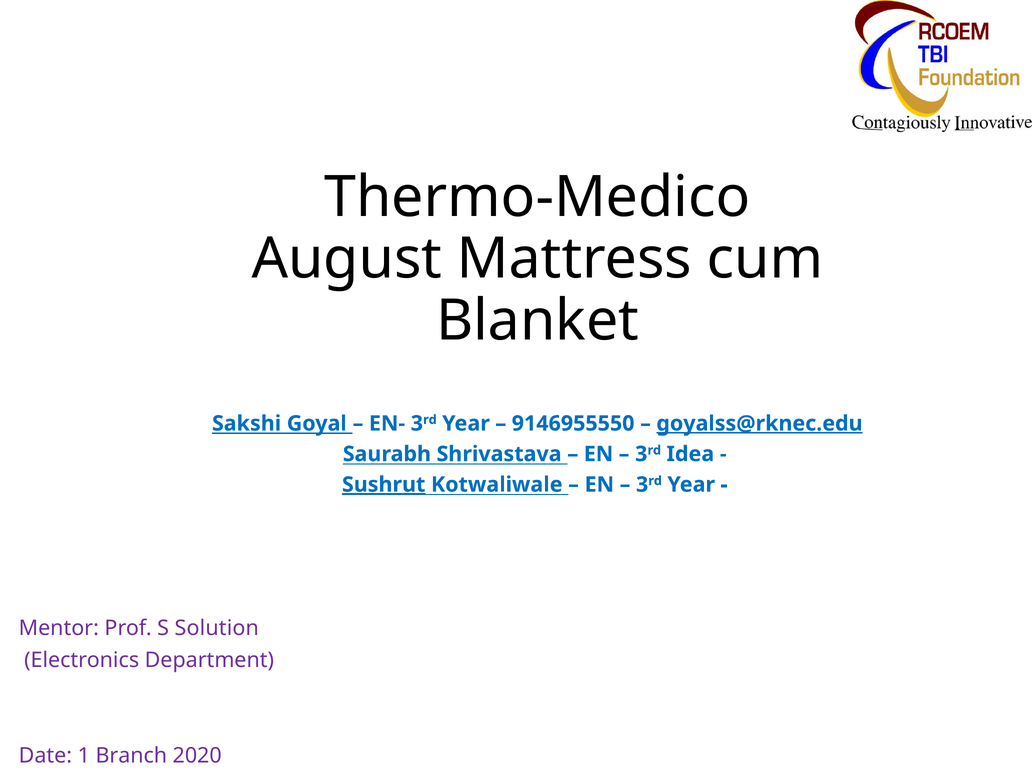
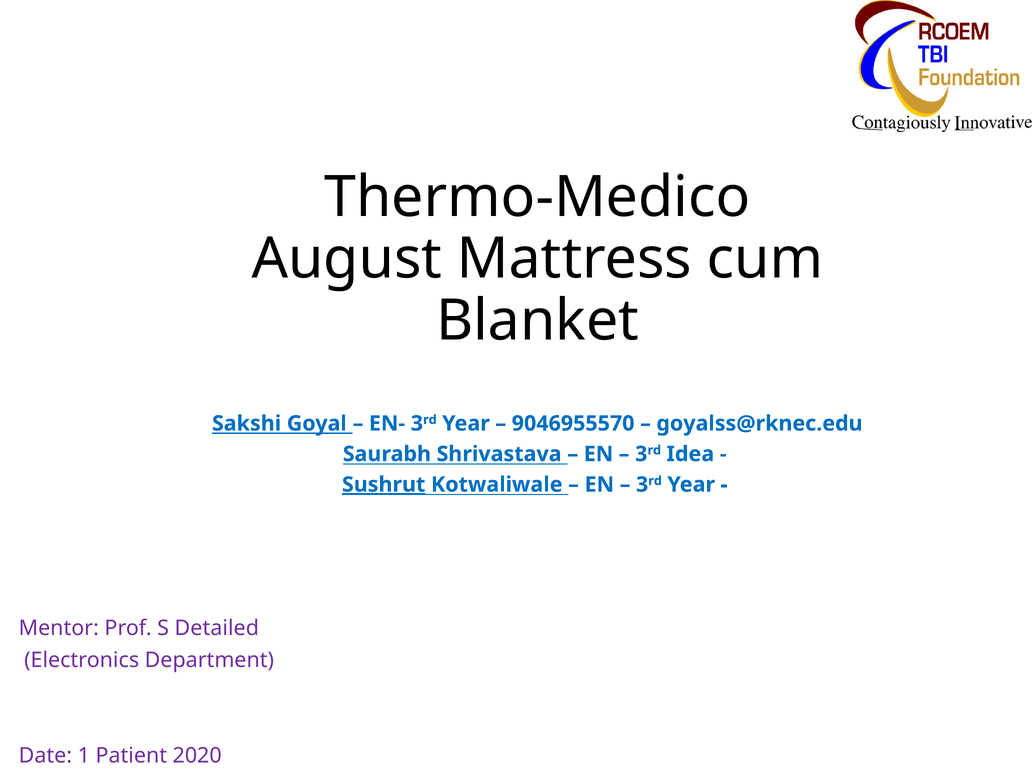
9146955550: 9146955550 -> 9046955570
goyalss@rknec.edu underline: present -> none
Solution: Solution -> Detailed
Branch: Branch -> Patient
